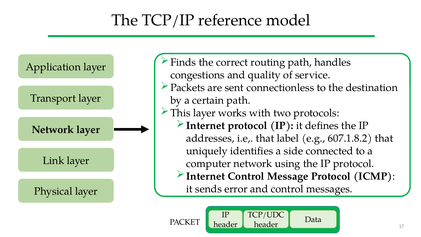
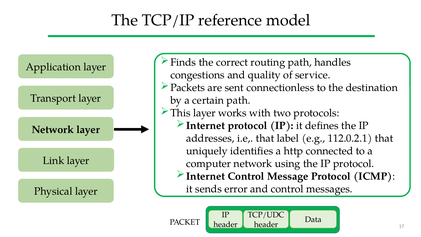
607.1.8.2: 607.1.8.2 -> 112.0.2.1
side: side -> http
